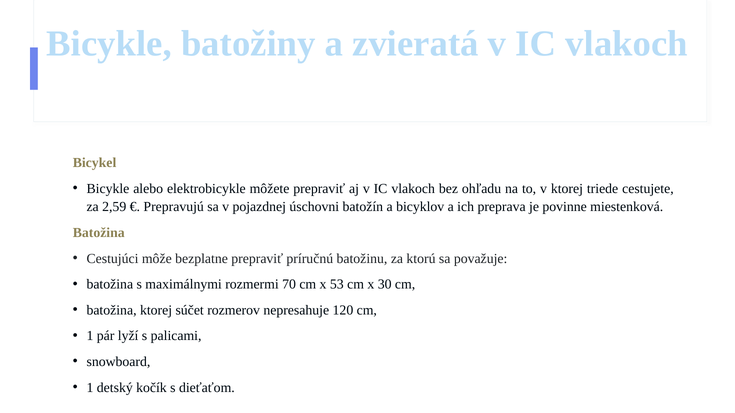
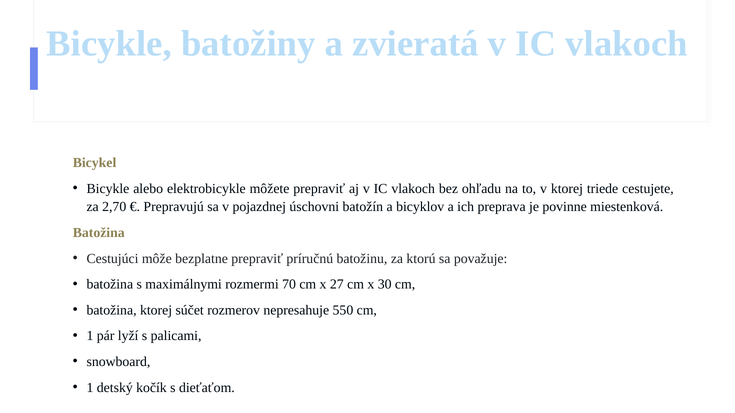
2,59: 2,59 -> 2,70
53: 53 -> 27
120: 120 -> 550
